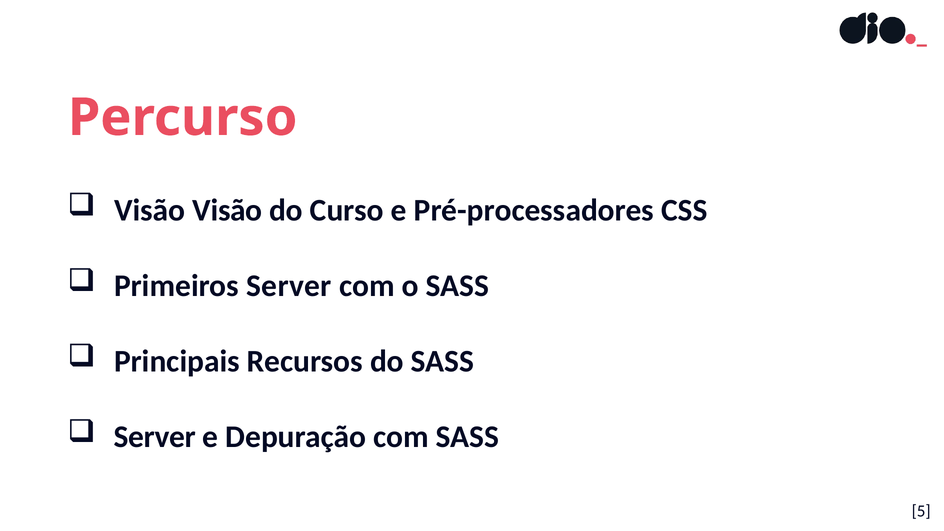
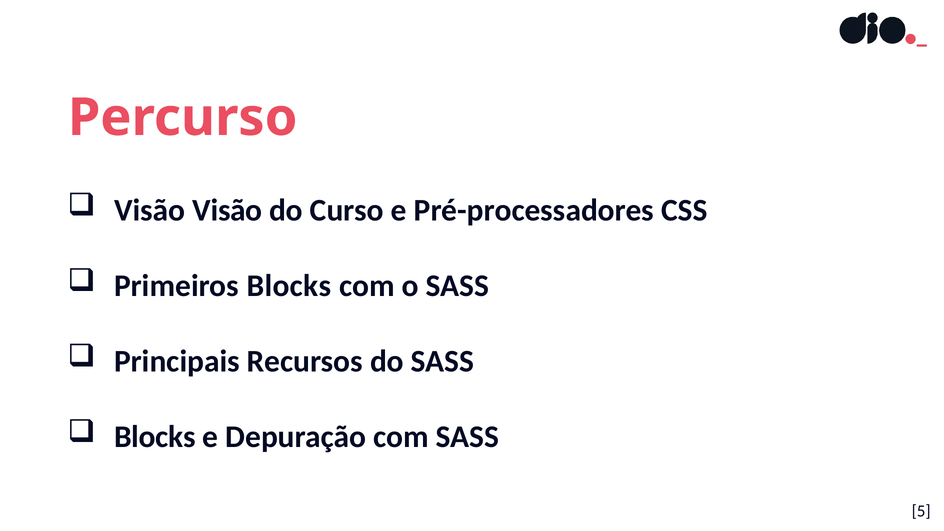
Primeiros Server: Server -> Blocks
Server at (155, 437): Server -> Blocks
